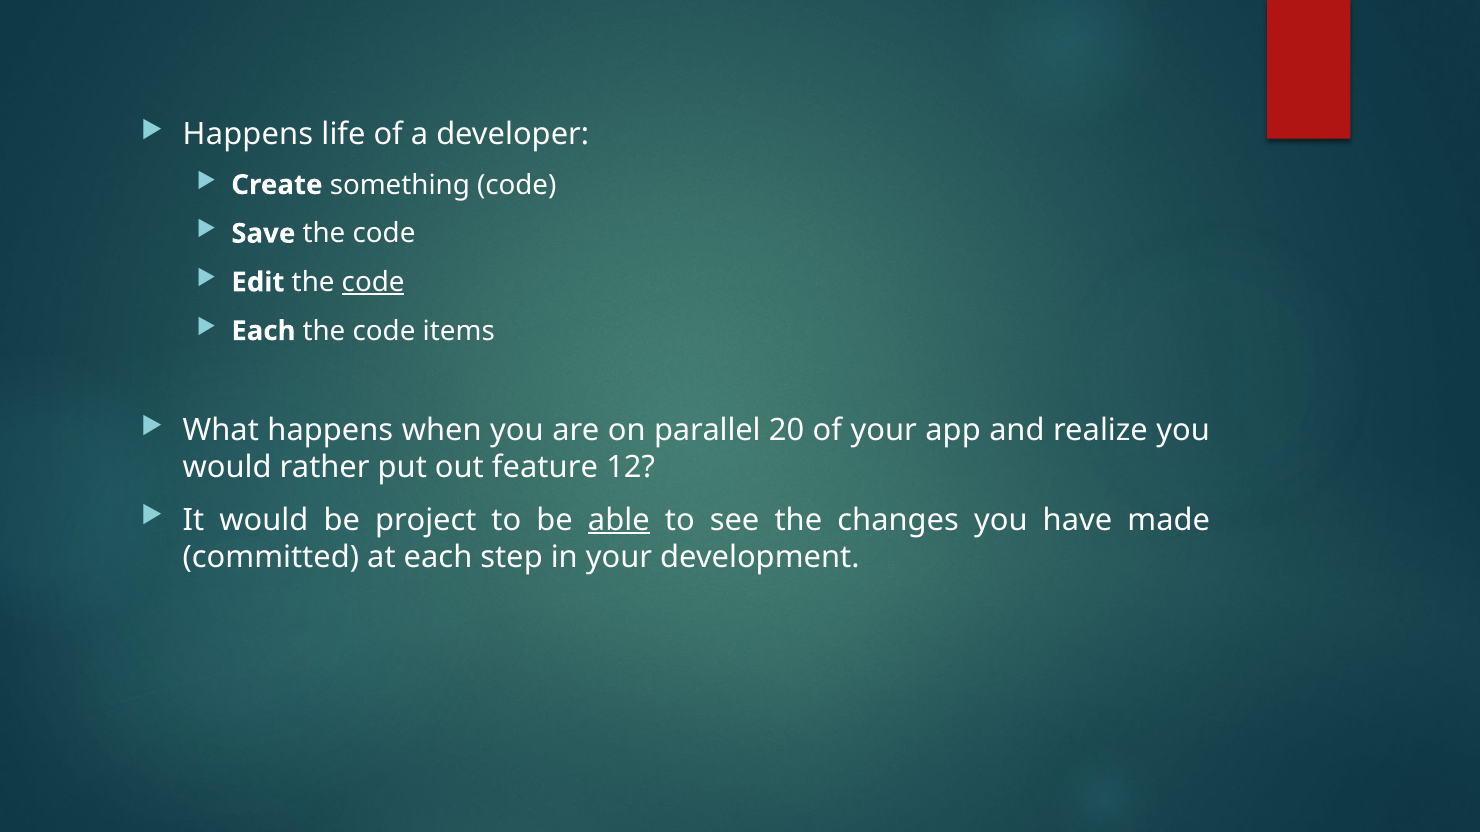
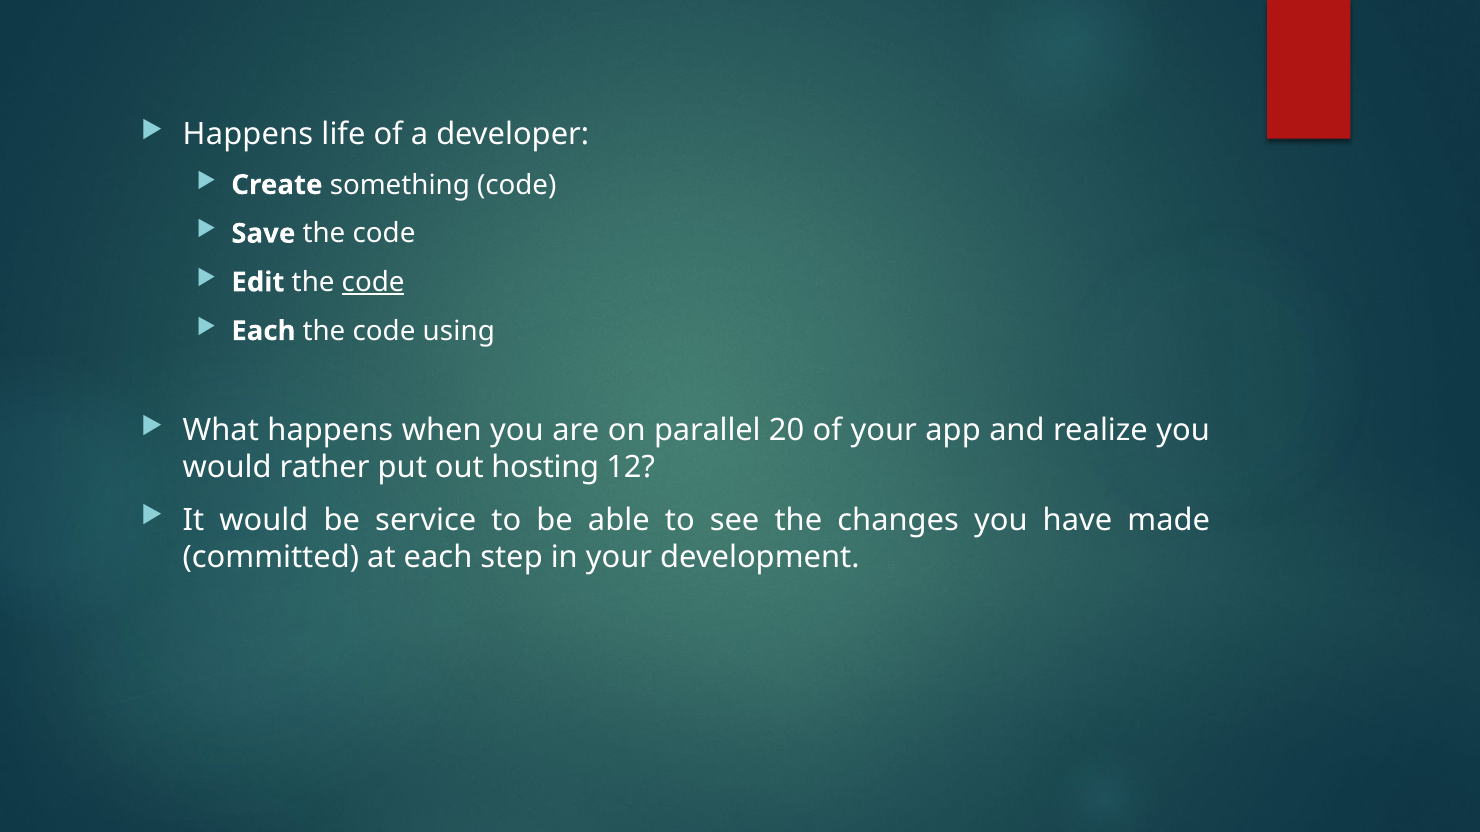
items: items -> using
feature: feature -> hosting
project: project -> service
able underline: present -> none
